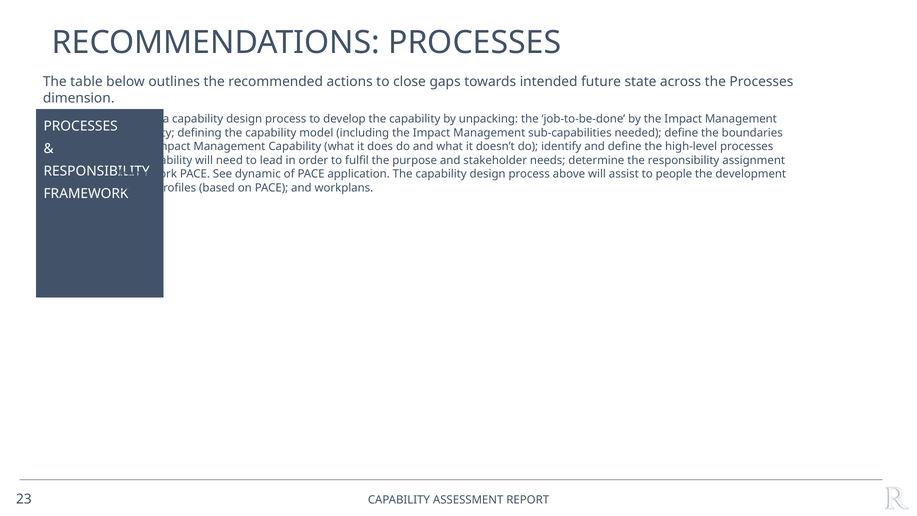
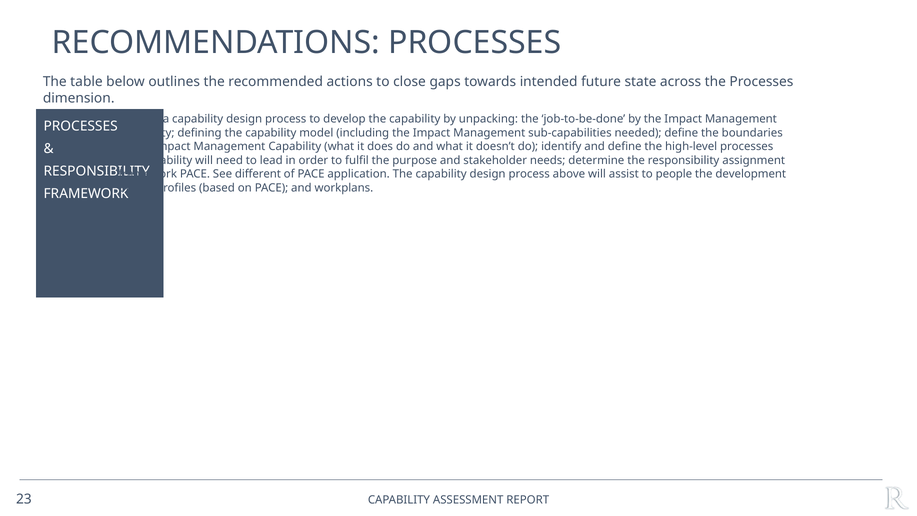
dynamic: dynamic -> different
